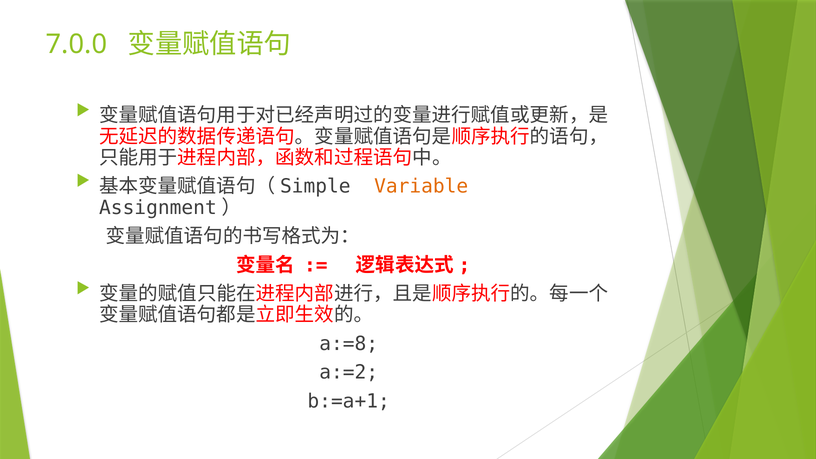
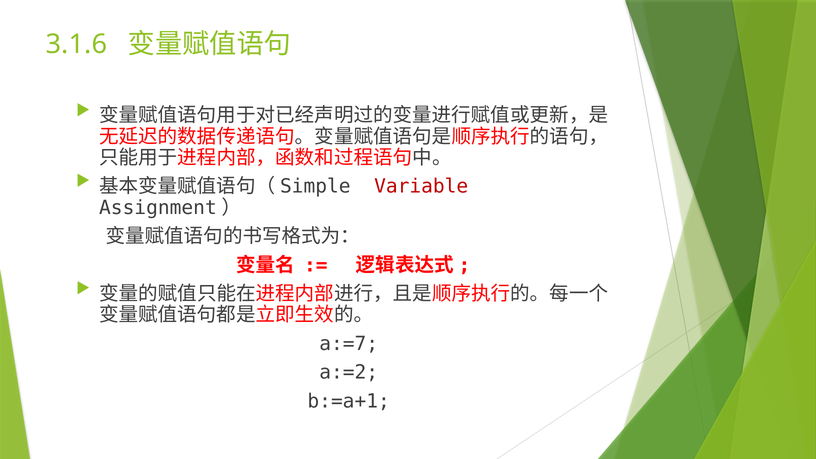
7.0.0: 7.0.0 -> 3.1.6
Variable colour: orange -> red
a:=8: a:=8 -> a:=7
